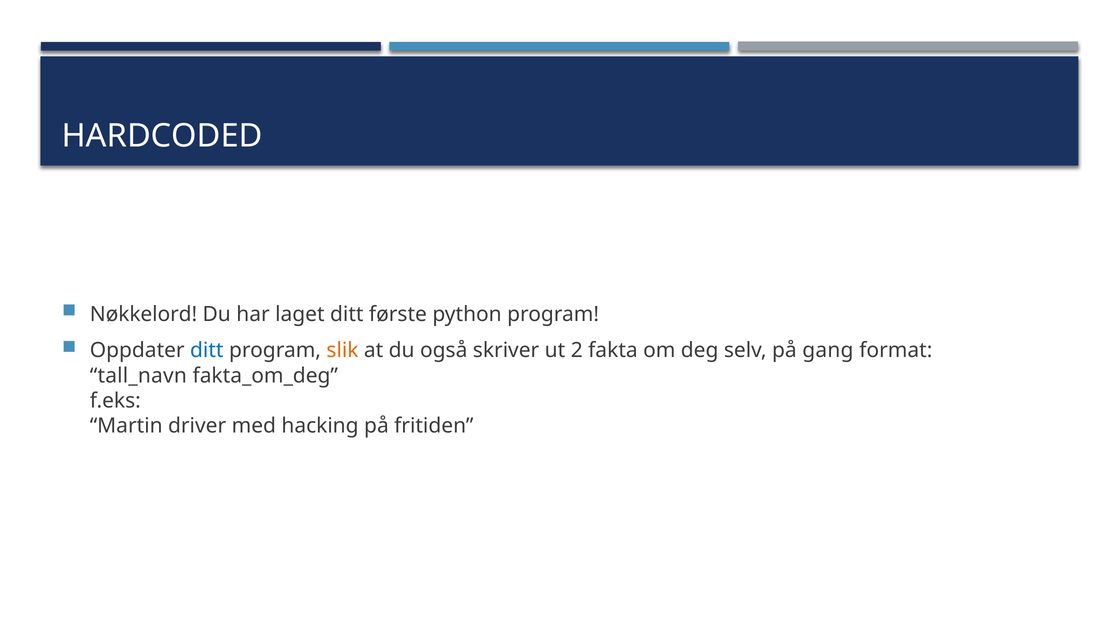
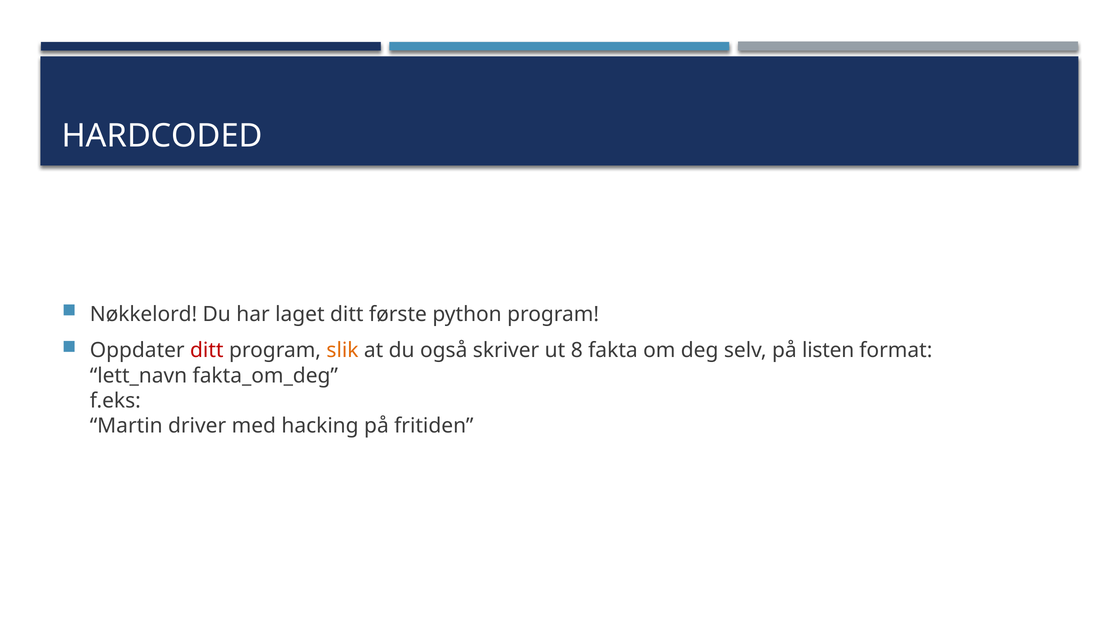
ditt at (207, 351) colour: blue -> red
2: 2 -> 8
gang: gang -> listen
tall_navn: tall_navn -> lett_navn
